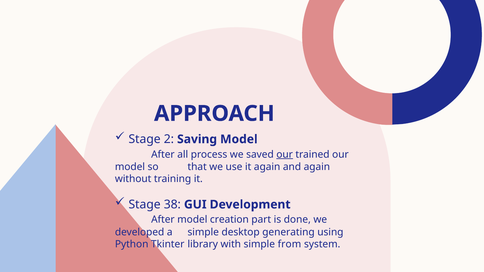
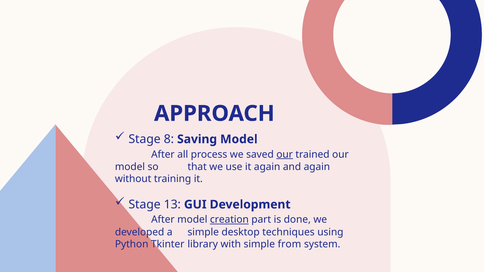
2: 2 -> 8
38: 38 -> 13
creation underline: none -> present
generating: generating -> techniques
